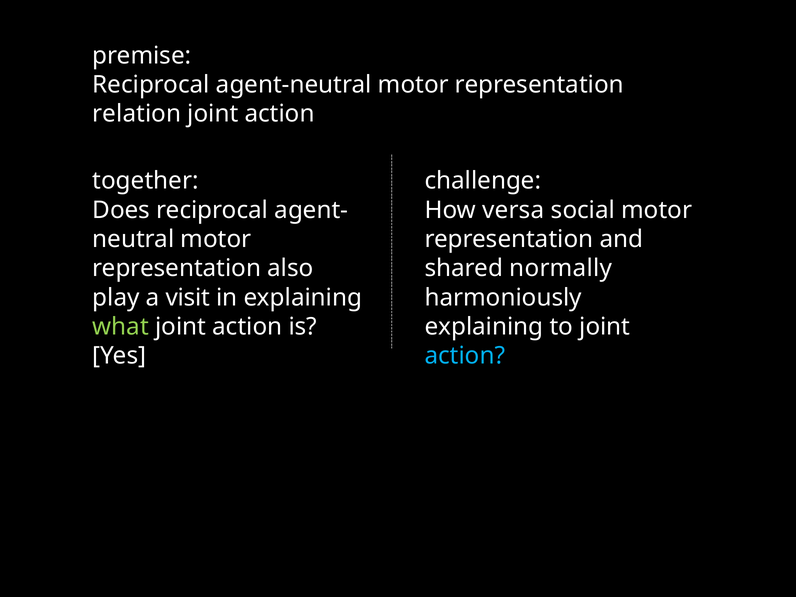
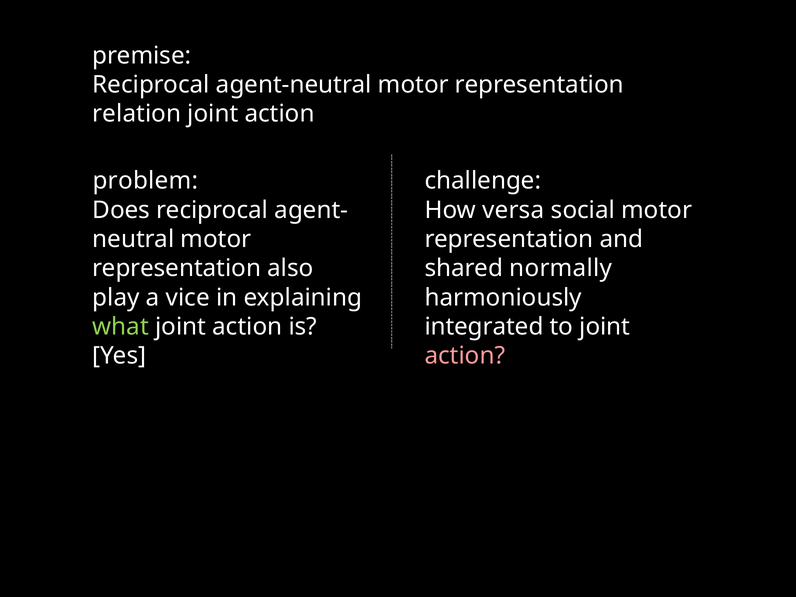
together: together -> problem
visit: visit -> vice
explaining at (484, 327): explaining -> integrated
action at (465, 356) colour: light blue -> pink
